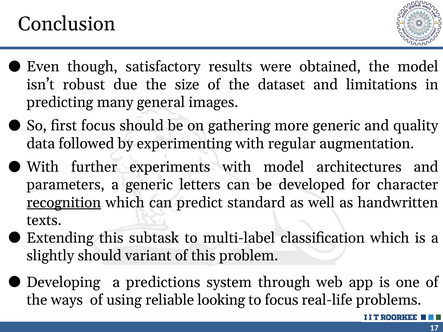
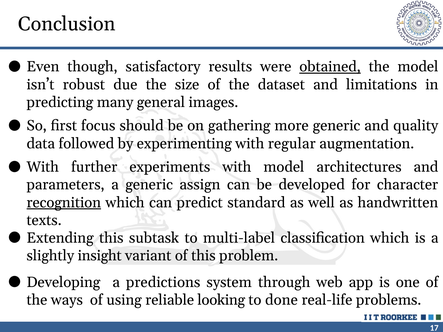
obtained underline: none -> present
letters: letters -> assign
slightly should: should -> insight
to focus: focus -> done
